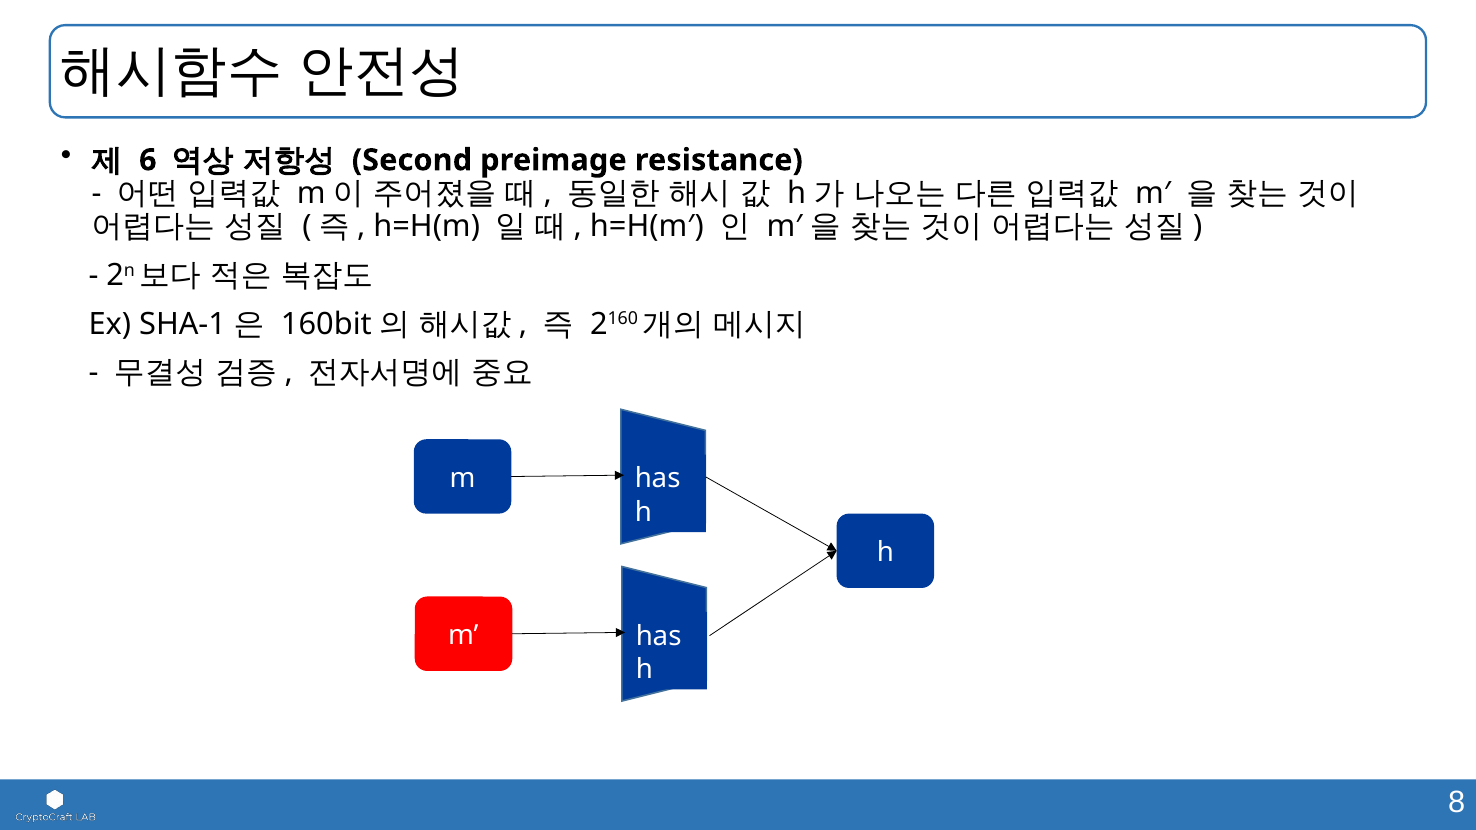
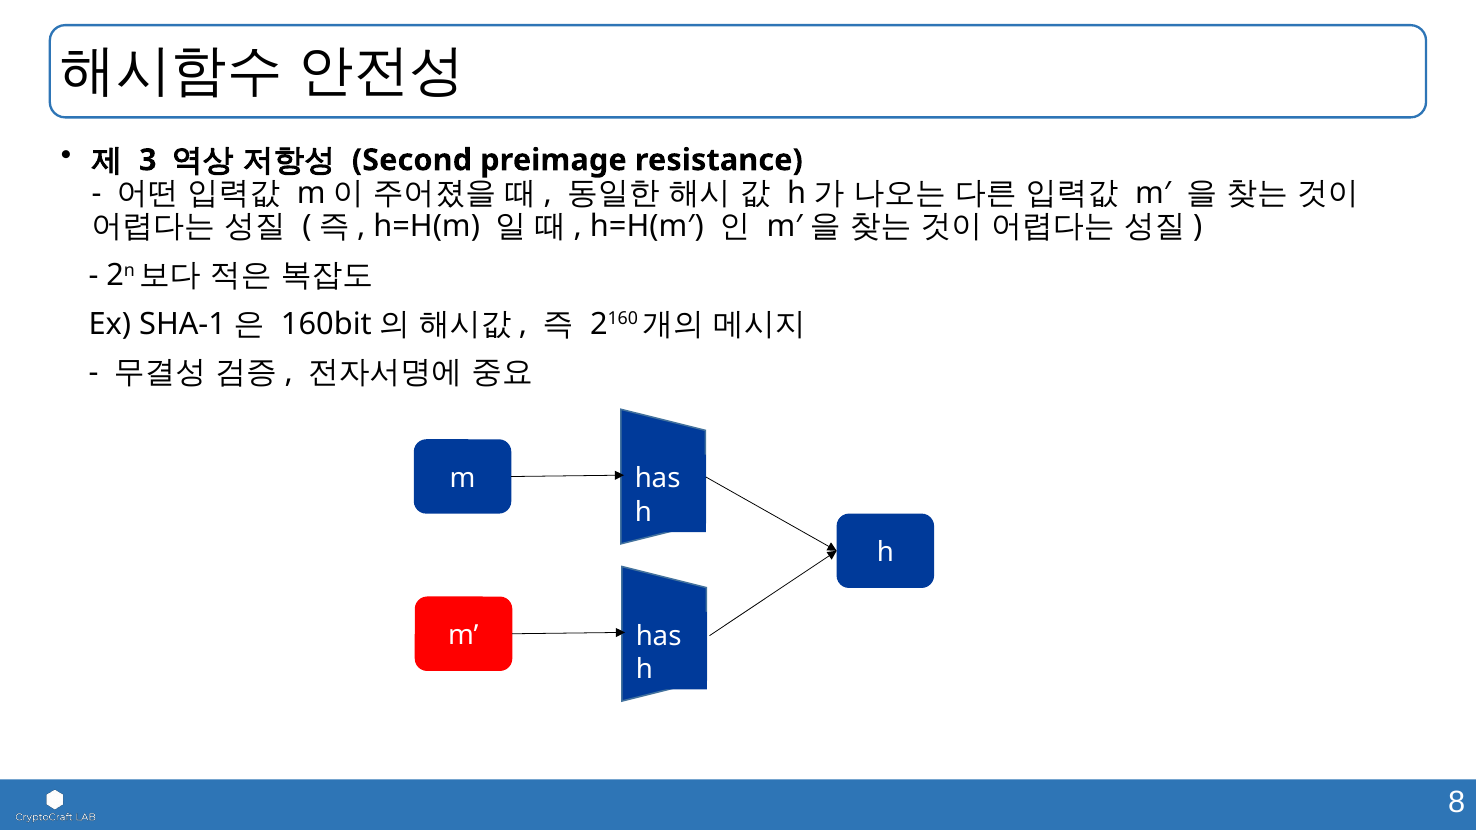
6: 6 -> 3
